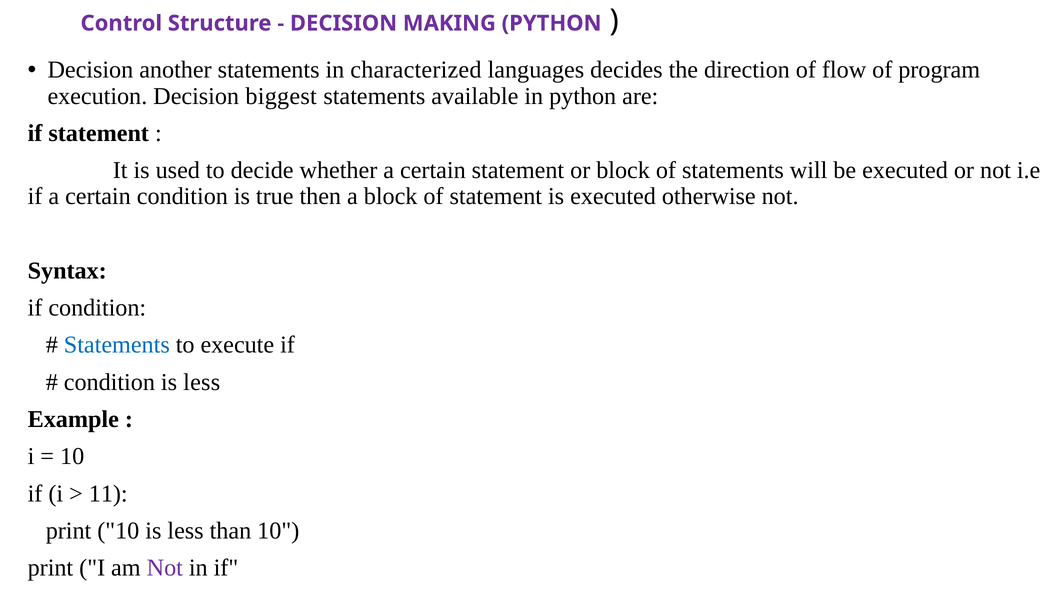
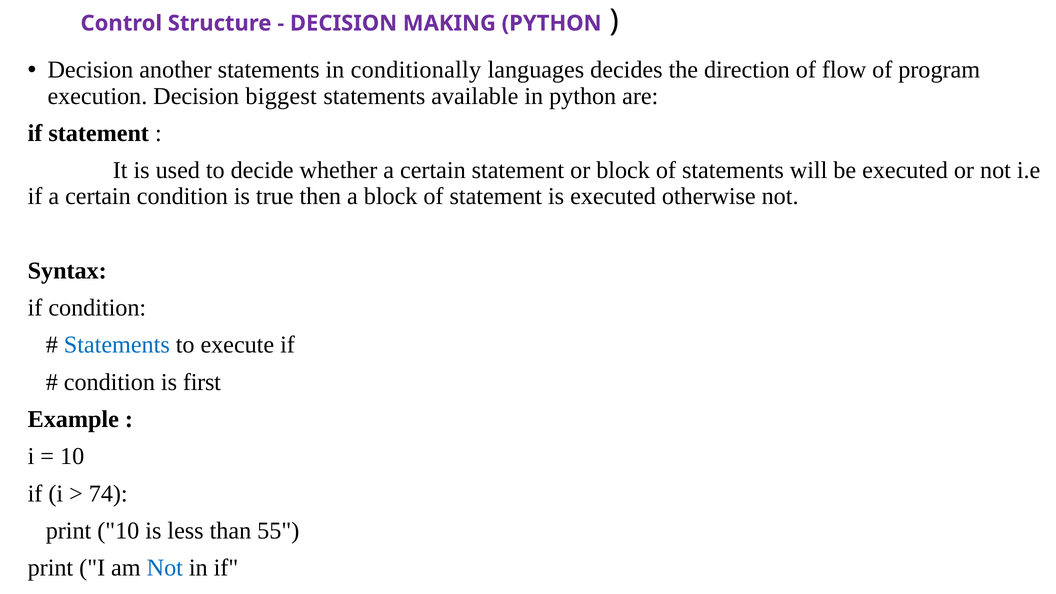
characterized: characterized -> conditionally
condition is less: less -> first
11: 11 -> 74
than 10: 10 -> 55
Not at (165, 568) colour: purple -> blue
